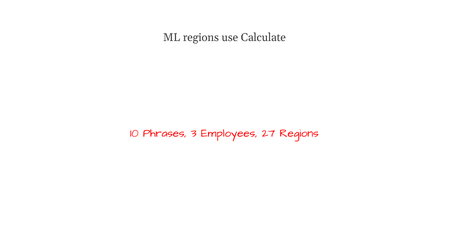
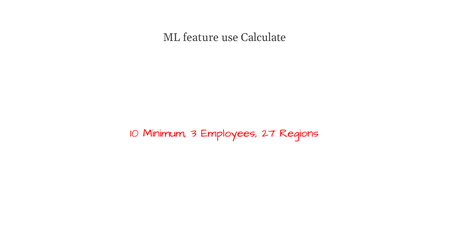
ML regions: regions -> feature
Phrases: Phrases -> Minimum
